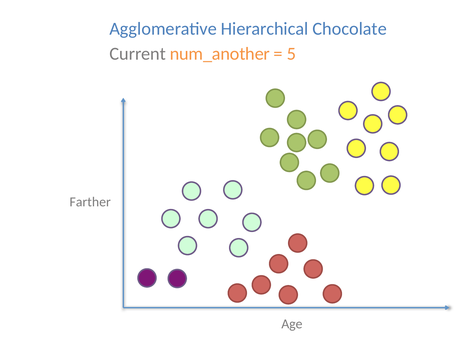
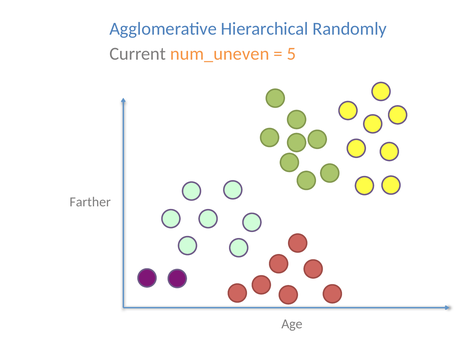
Chocolate: Chocolate -> Randomly
num_another: num_another -> num_uneven
